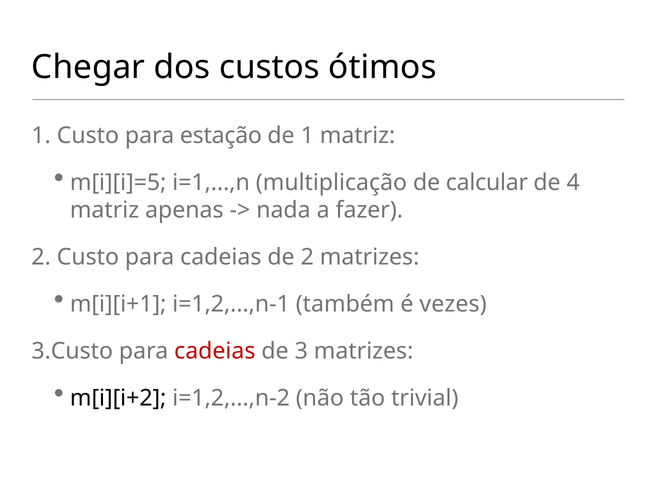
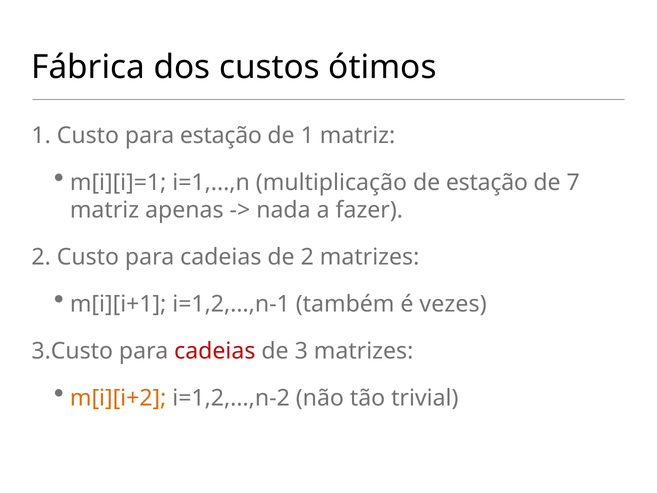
Chegar: Chegar -> Fábrica
m[i][i]=5: m[i][i]=5 -> m[i][i]=1
de calcular: calcular -> estação
4: 4 -> 7
m[i][i+2 colour: black -> orange
